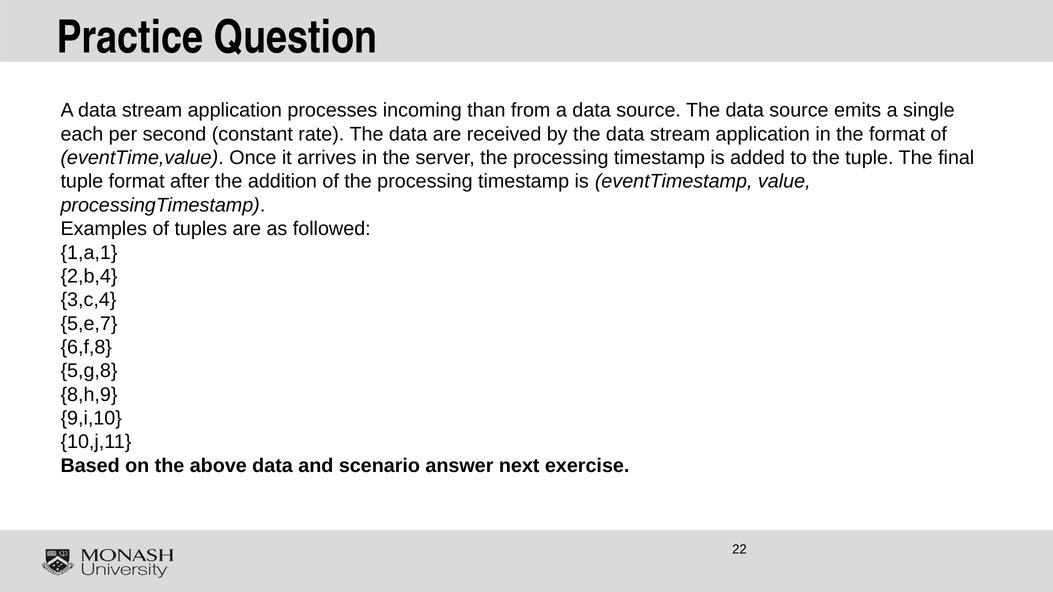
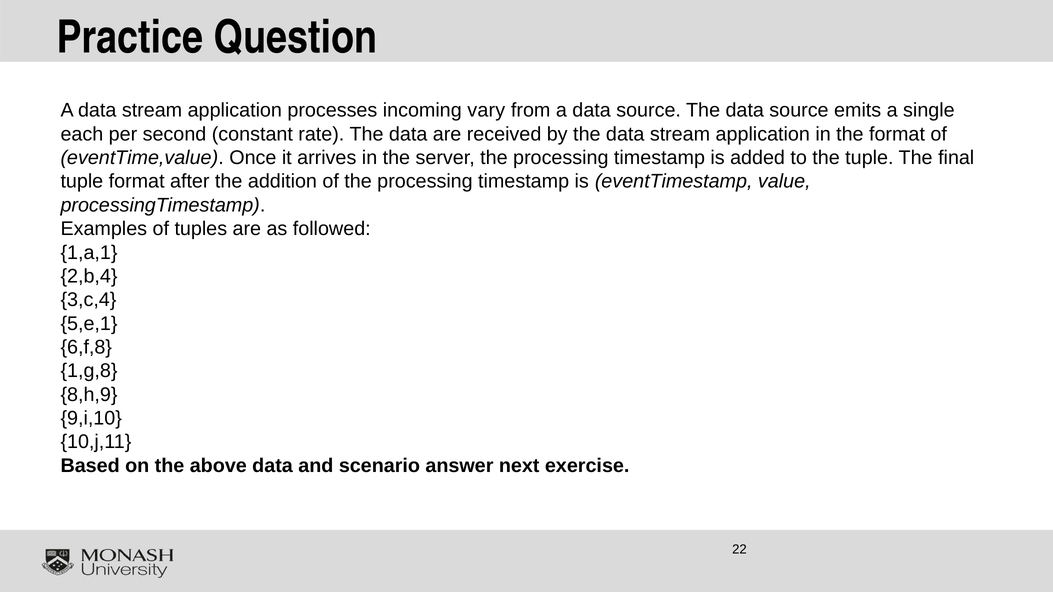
than: than -> vary
5,e,7: 5,e,7 -> 5,e,1
5,g,8: 5,g,8 -> 1,g,8
